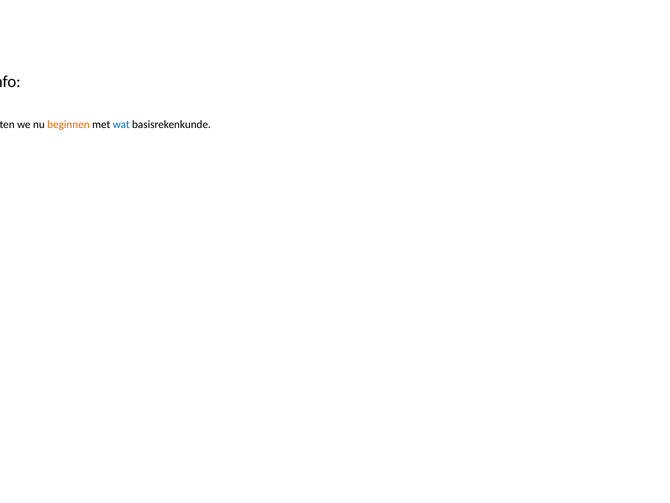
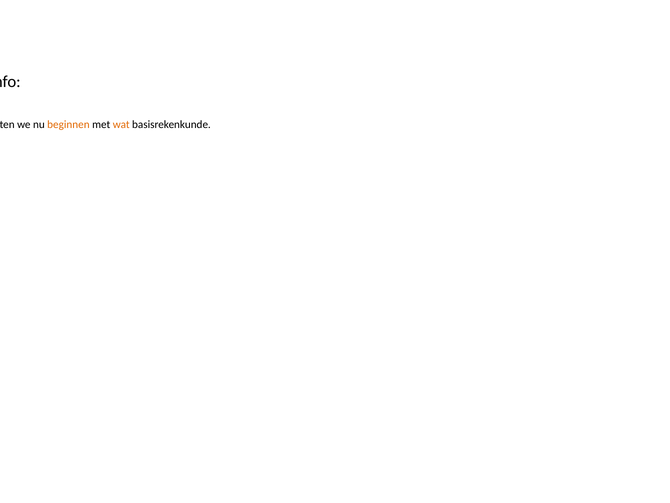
wat colour: blue -> orange
